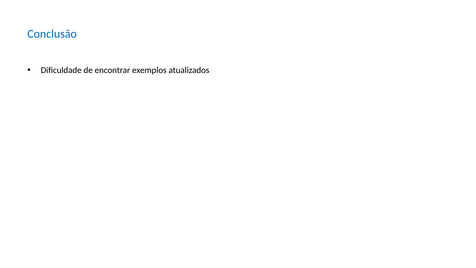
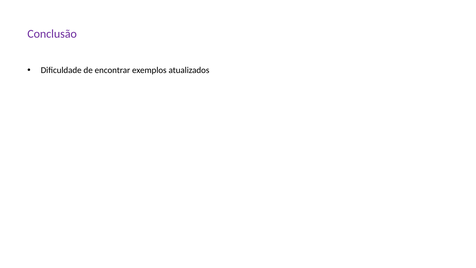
Conclusão colour: blue -> purple
